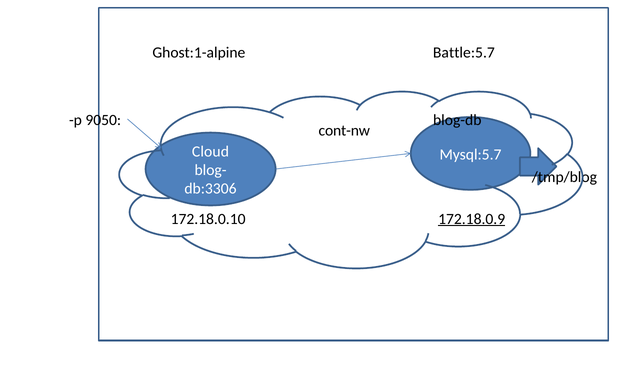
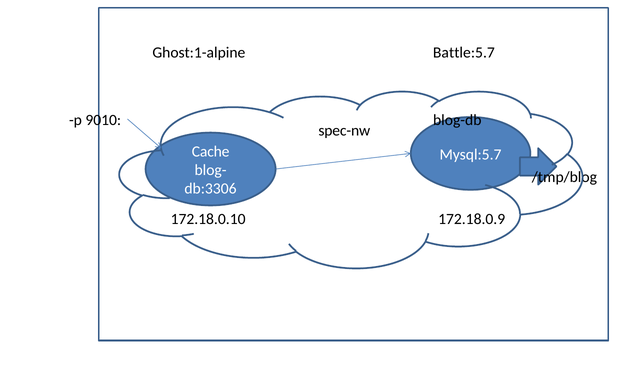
9050: 9050 -> 9010
cont-nw: cont-nw -> spec-nw
Cloud: Cloud -> Cache
172.18.0.9 underline: present -> none
